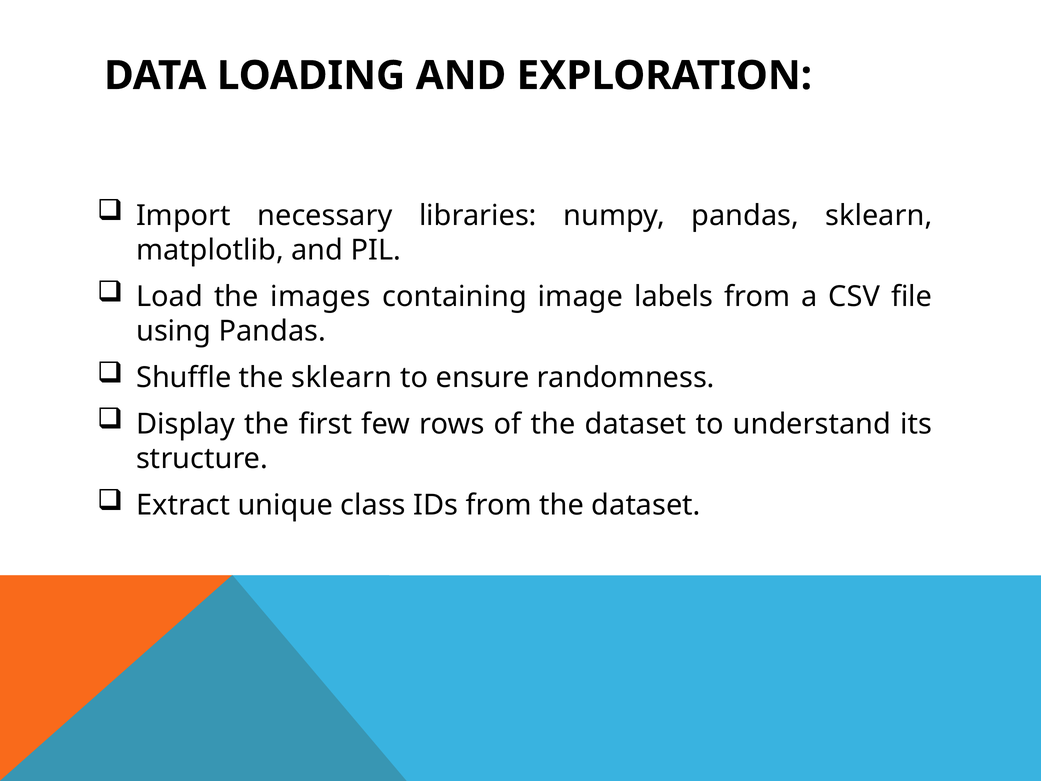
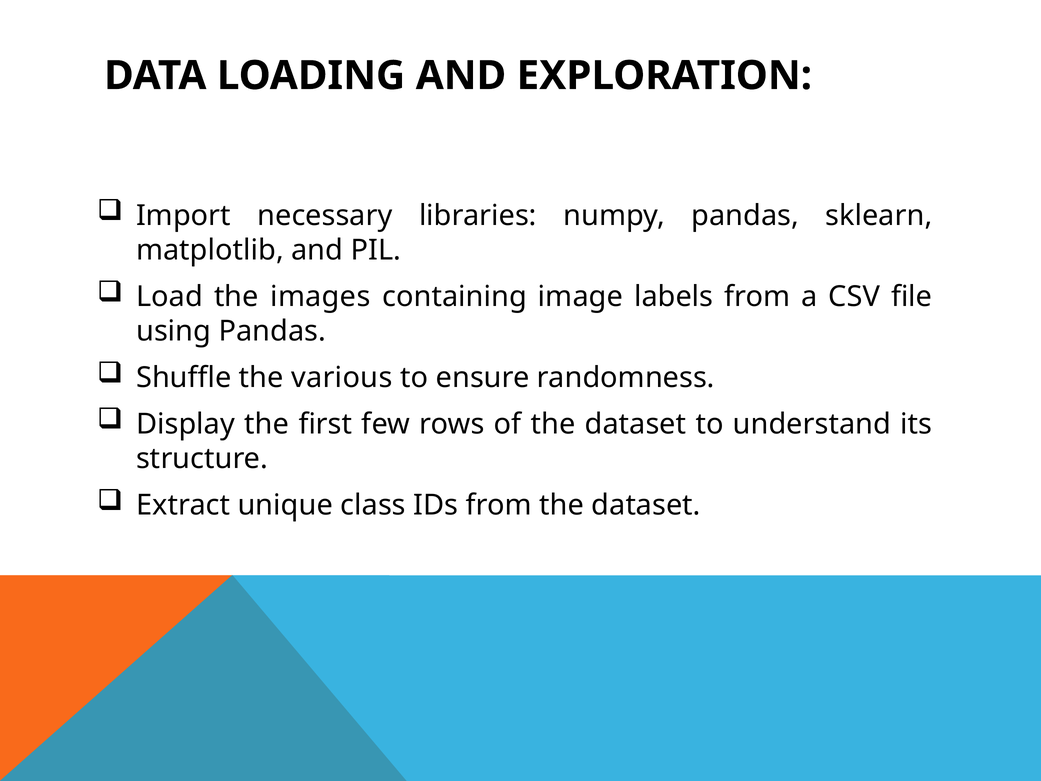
the sklearn: sklearn -> various
